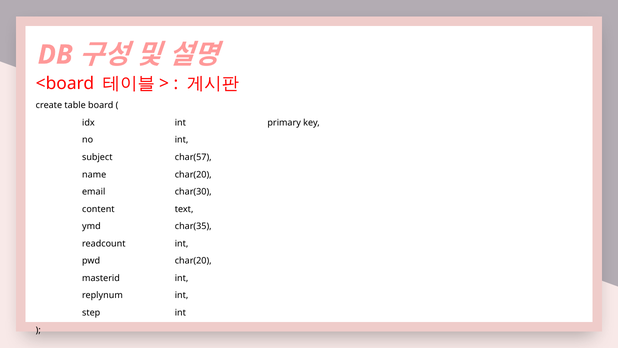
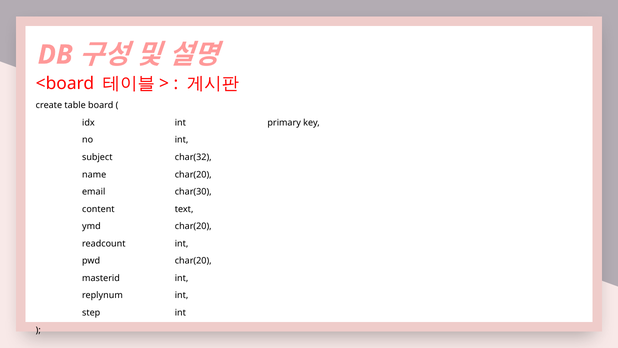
char(57: char(57 -> char(32
ymd char(35: char(35 -> char(20
